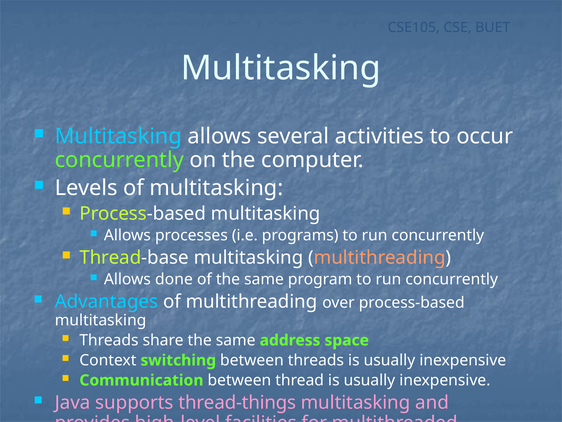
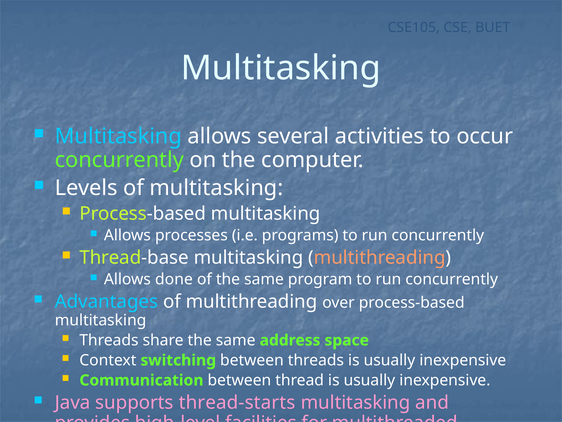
thread-things: thread-things -> thread-starts
